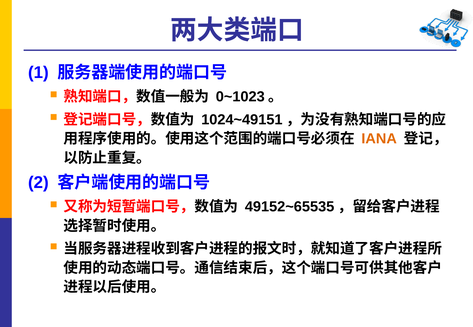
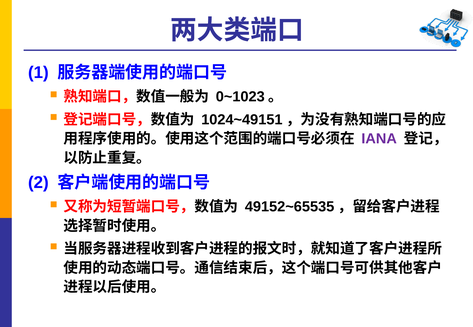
IANA colour: orange -> purple
